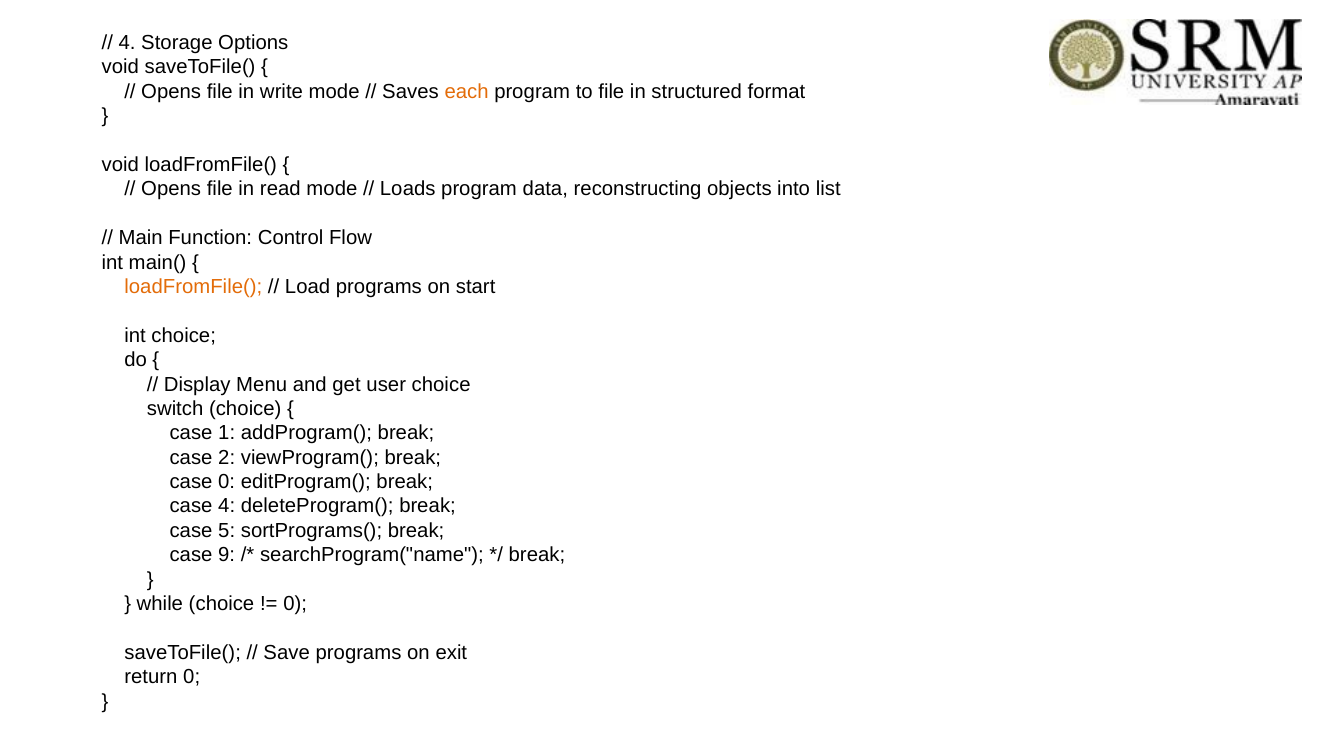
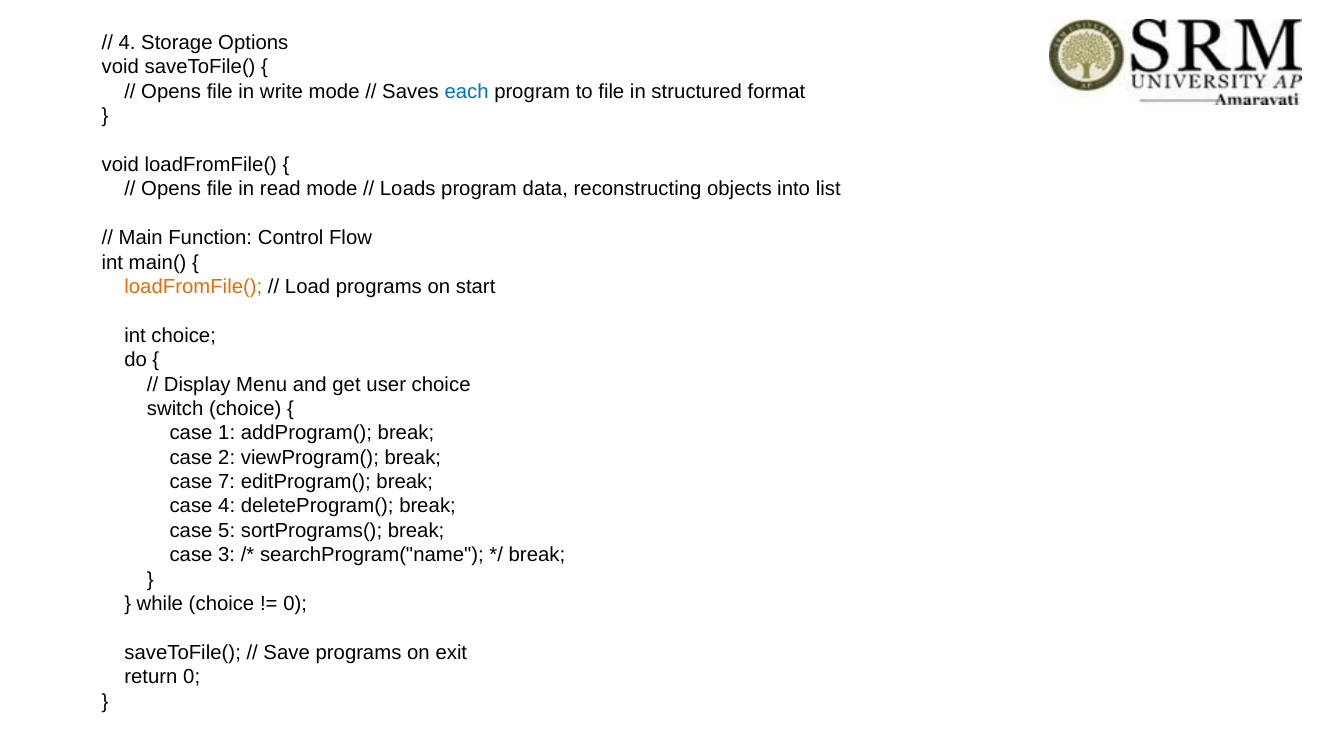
each colour: orange -> blue
case 0: 0 -> 7
9: 9 -> 3
